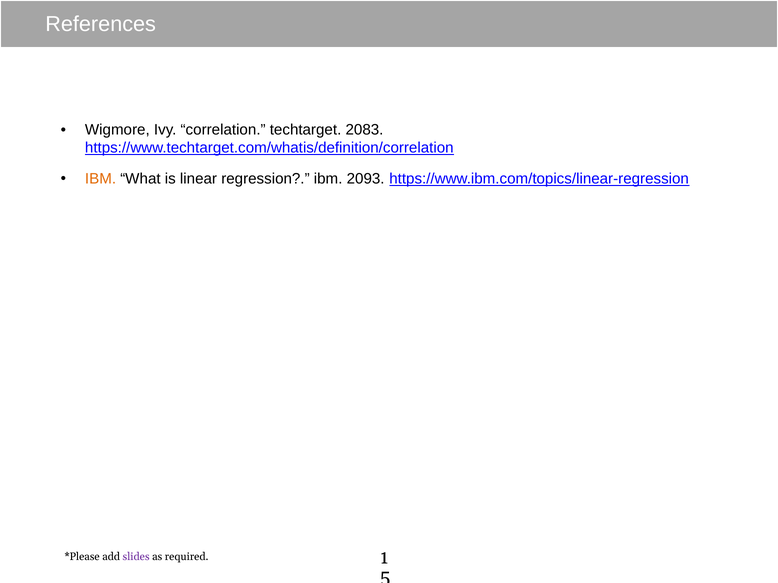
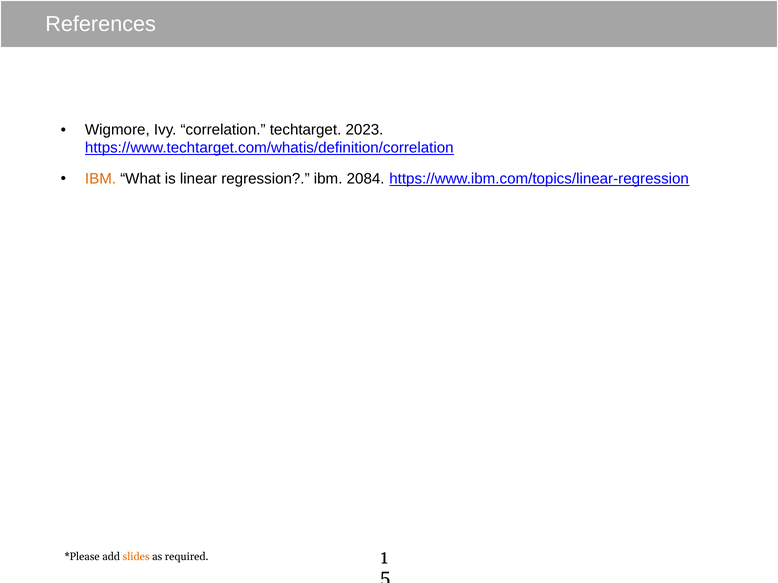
2083: 2083 -> 2023
2093: 2093 -> 2084
slides colour: purple -> orange
